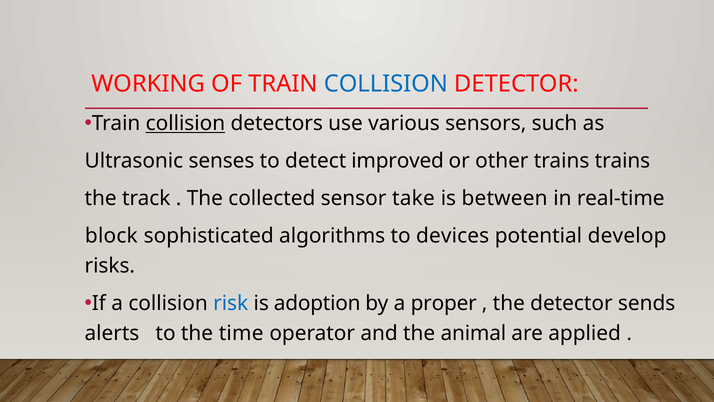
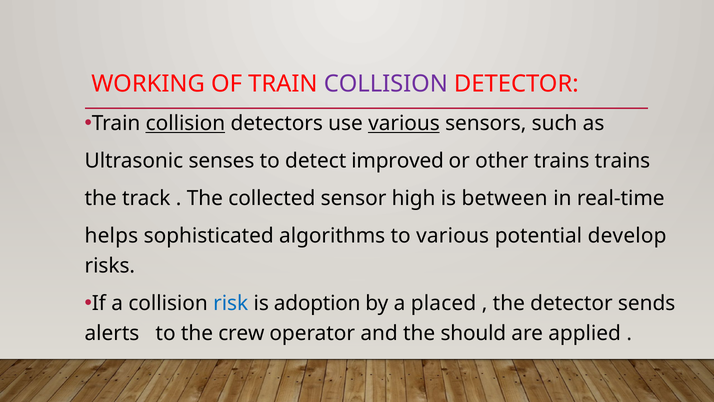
COLLISION at (386, 84) colour: blue -> purple
various at (404, 123) underline: none -> present
take: take -> high
block: block -> helps
to devices: devices -> various
proper: proper -> placed
time: time -> crew
animal: animal -> should
